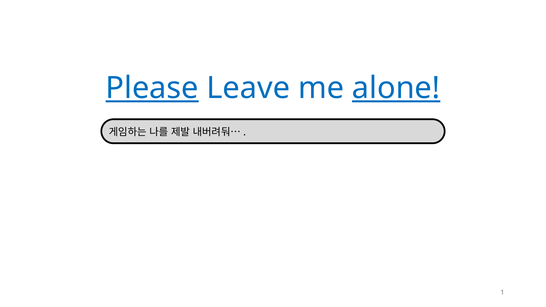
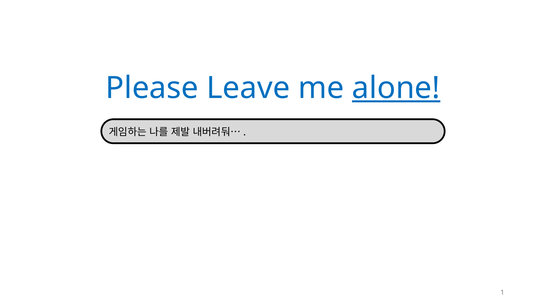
Please underline: present -> none
